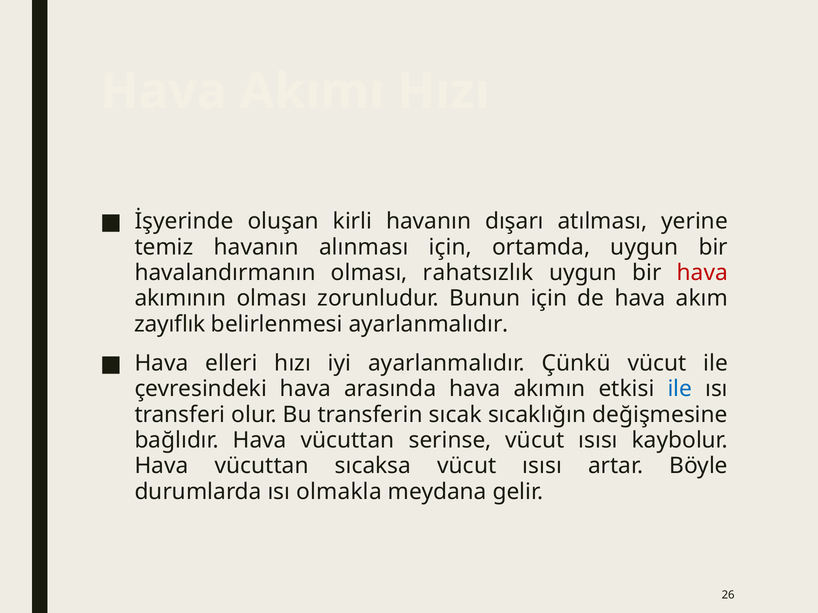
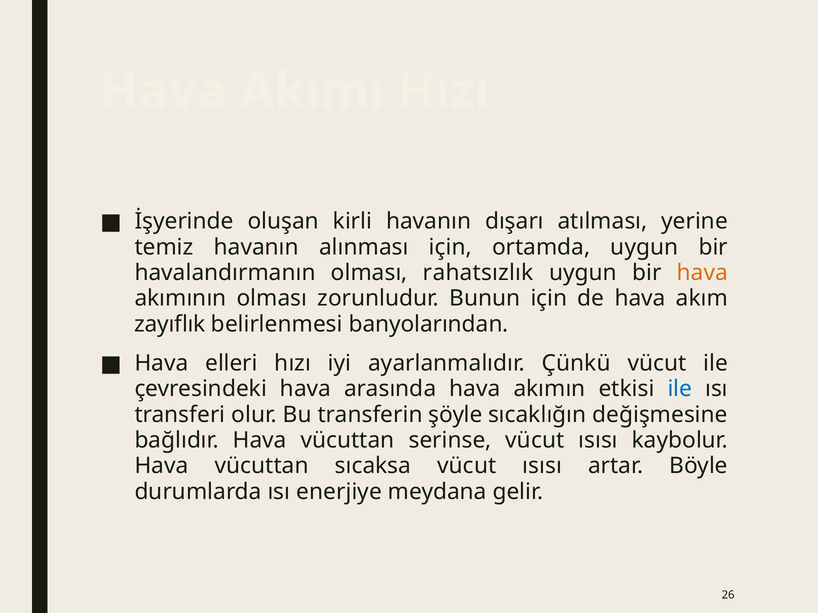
hava at (702, 273) colour: red -> orange
belirlenmesi ayarlanmalıdır: ayarlanmalıdır -> banyolarından
sıcak: sıcak -> şöyle
olmakla: olmakla -> enerjiye
